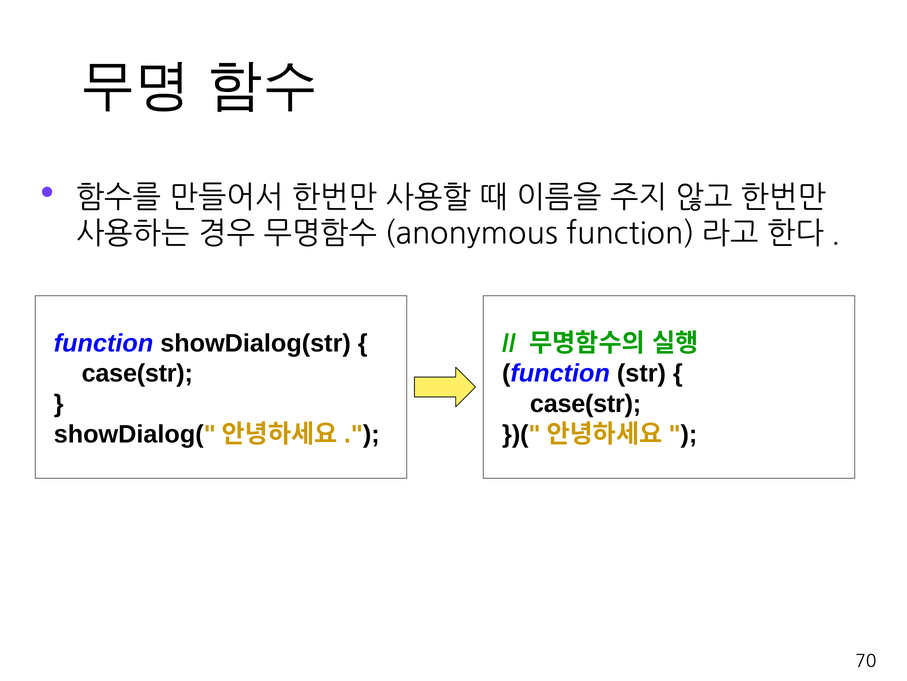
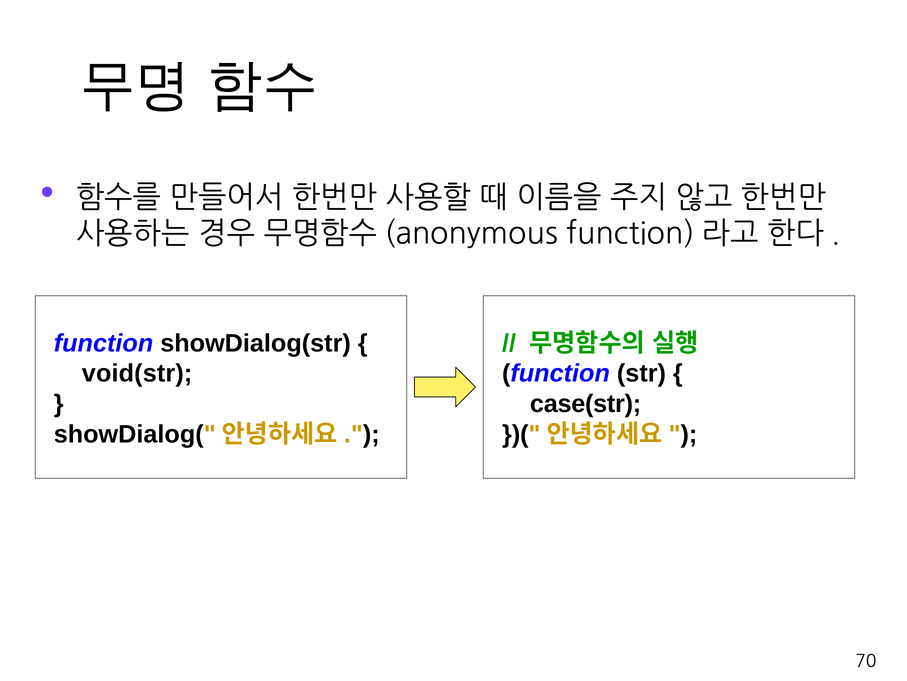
case(str at (137, 373): case(str -> void(str
